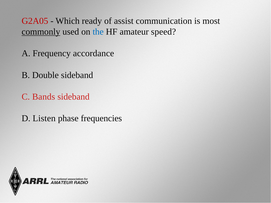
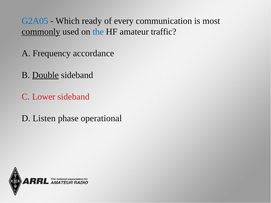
G2A05 colour: red -> blue
assist: assist -> every
speed: speed -> traffic
Double underline: none -> present
Bands: Bands -> Lower
frequencies: frequencies -> operational
